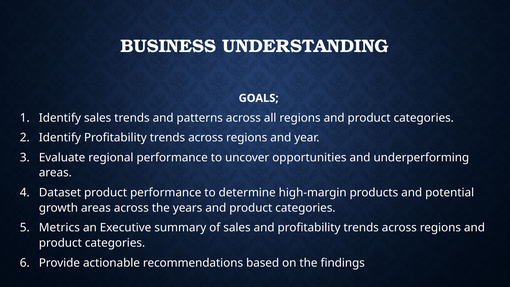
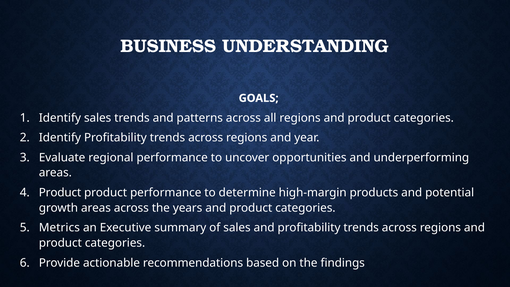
Dataset at (60, 193): Dataset -> Product
